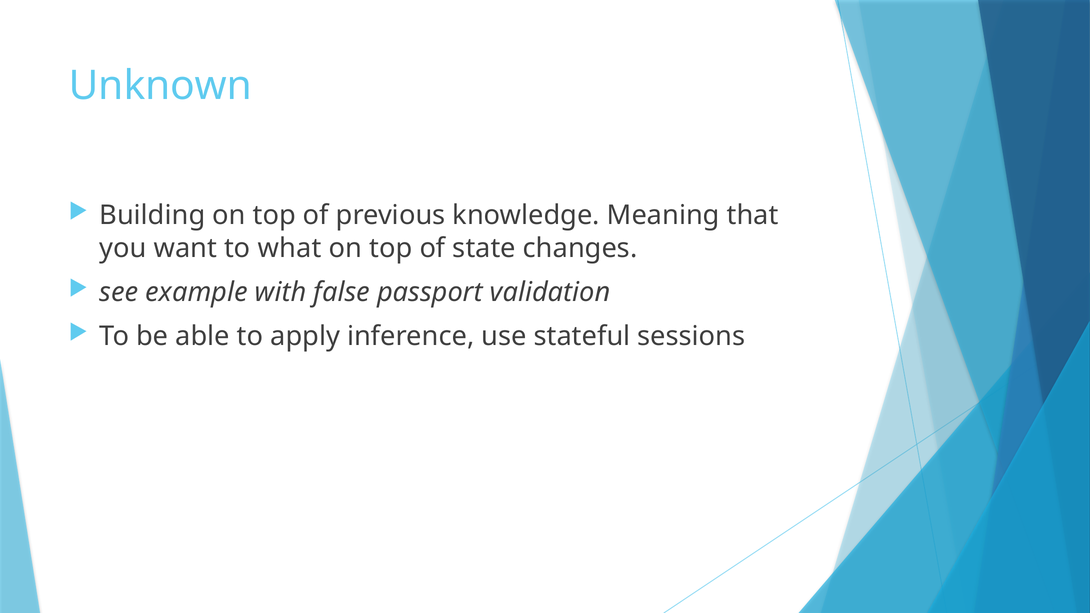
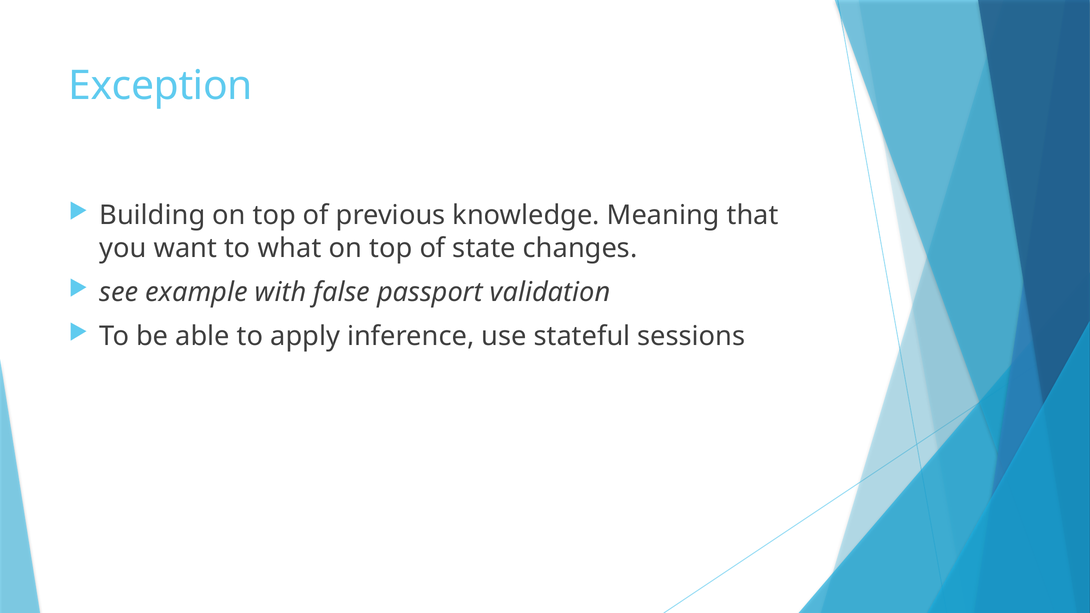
Unknown: Unknown -> Exception
